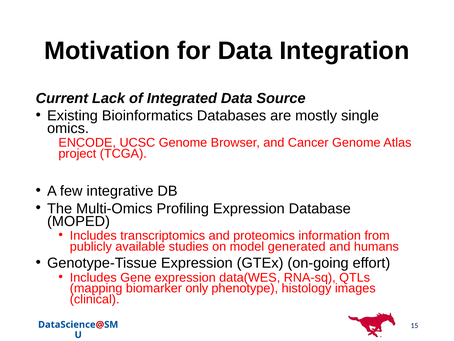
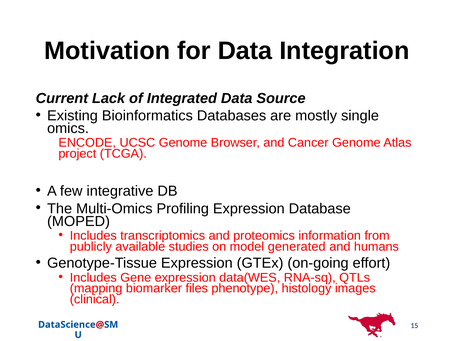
only: only -> files
